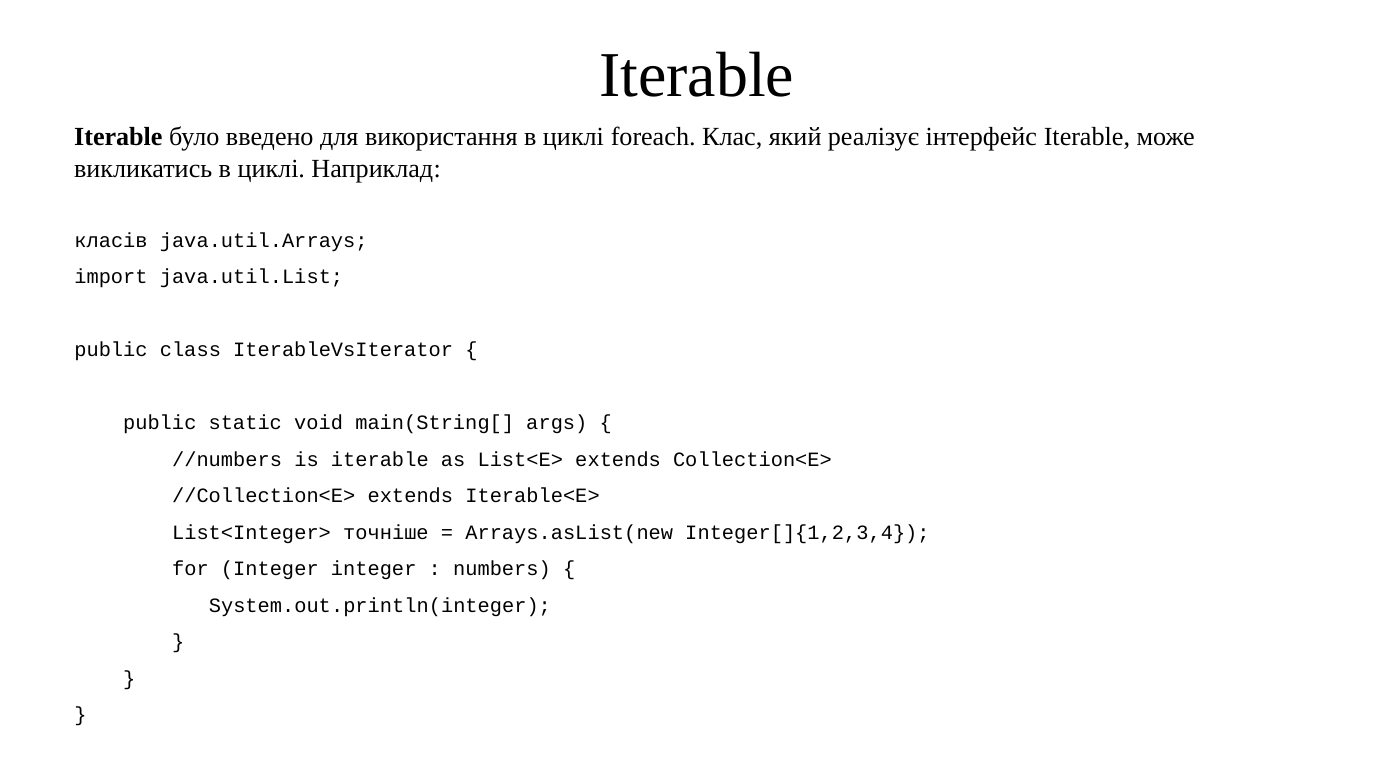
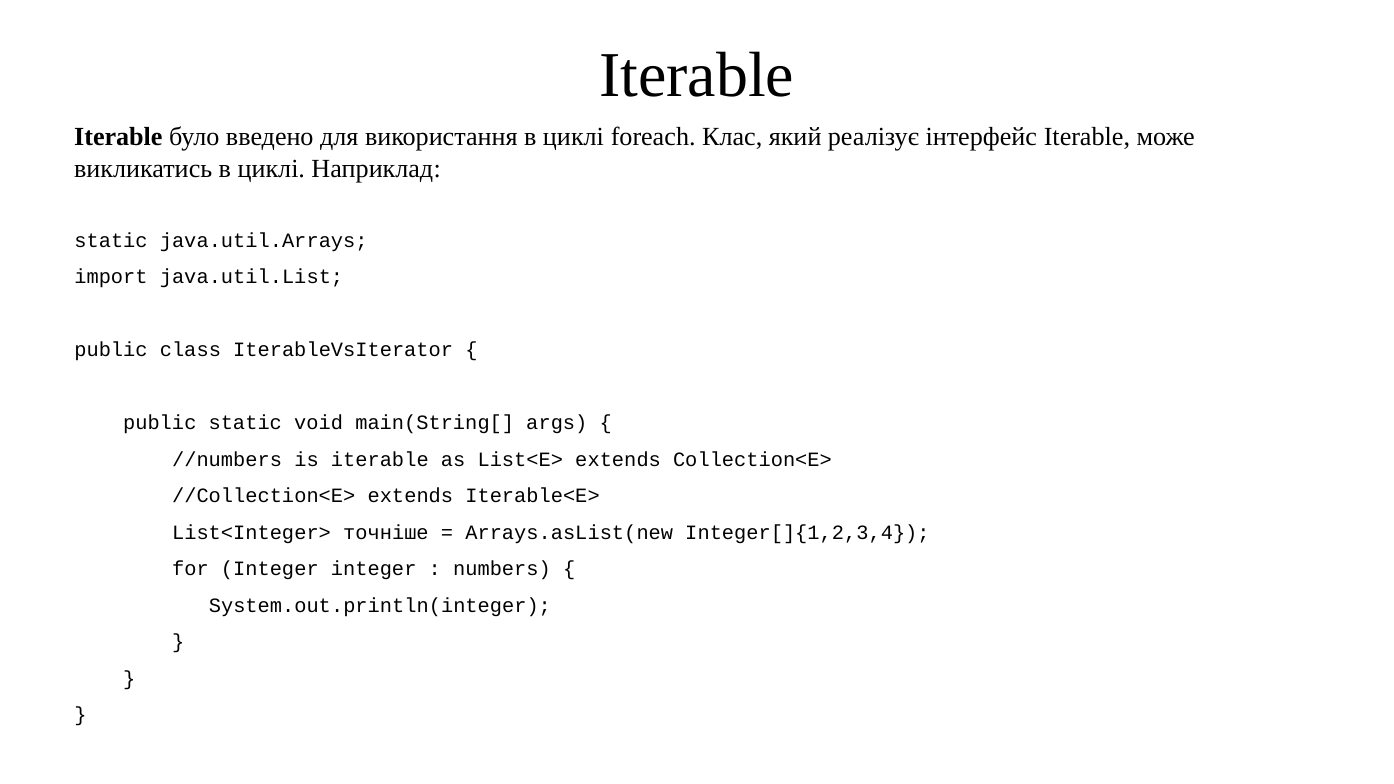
класів at (111, 241): класів -> static
